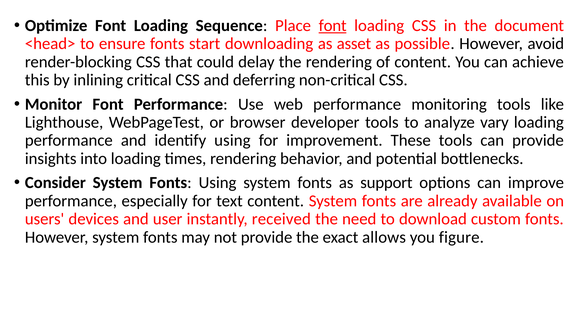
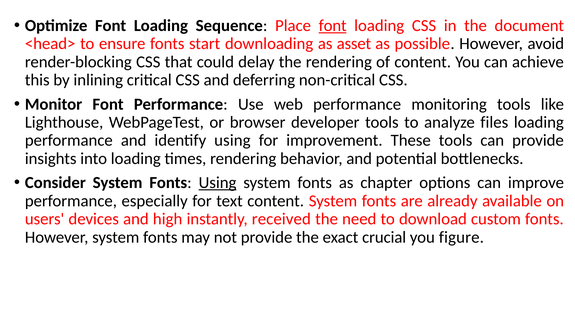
vary: vary -> files
Using at (218, 182) underline: none -> present
support: support -> chapter
user: user -> high
allows: allows -> crucial
